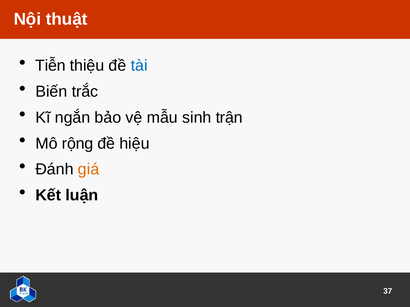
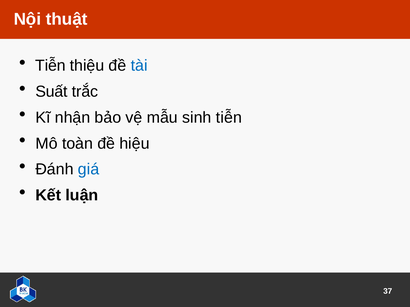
Biến: Biến -> Suất
ngắn: ngắn -> nhận
sinh trận: trận -> tiễn
rộng: rộng -> toàn
giá colour: orange -> blue
